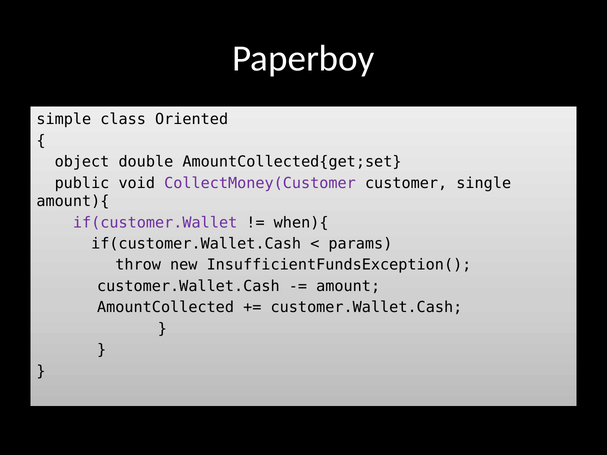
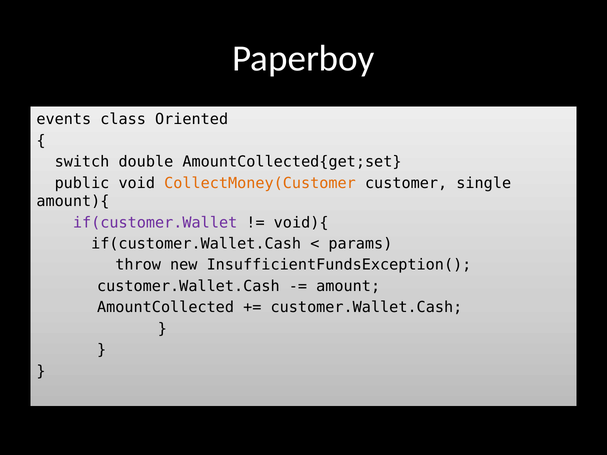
simple: simple -> events
object: object -> switch
CollectMoney(Customer colour: purple -> orange
when){: when){ -> void){
